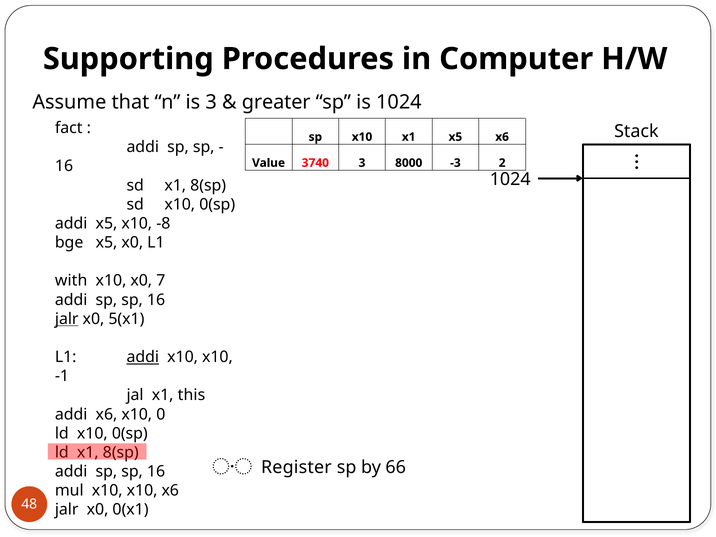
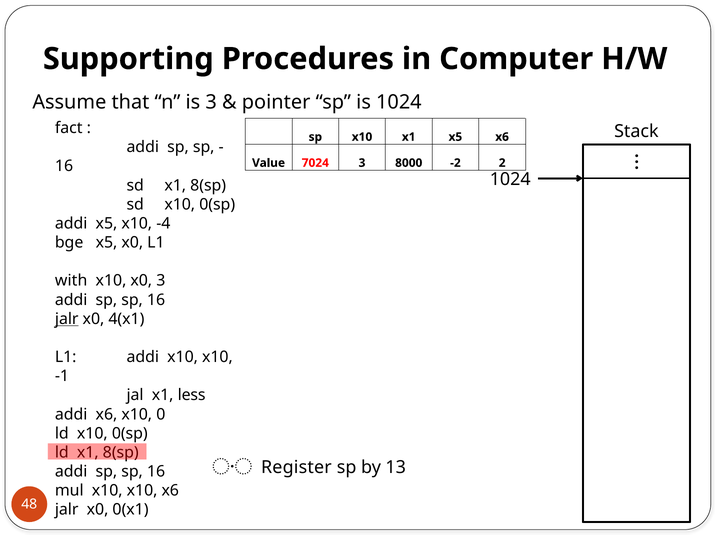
greater: greater -> pointer
3740: 3740 -> 7024
-3: -3 -> -2
-8: -8 -> -4
x0 7: 7 -> 3
5(x1: 5(x1 -> 4(x1
addi at (143, 357) underline: present -> none
this: this -> less
66: 66 -> 13
